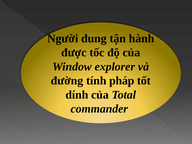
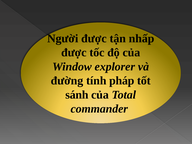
Người dung: dung -> được
hành: hành -> nhấp
dính: dính -> sánh
